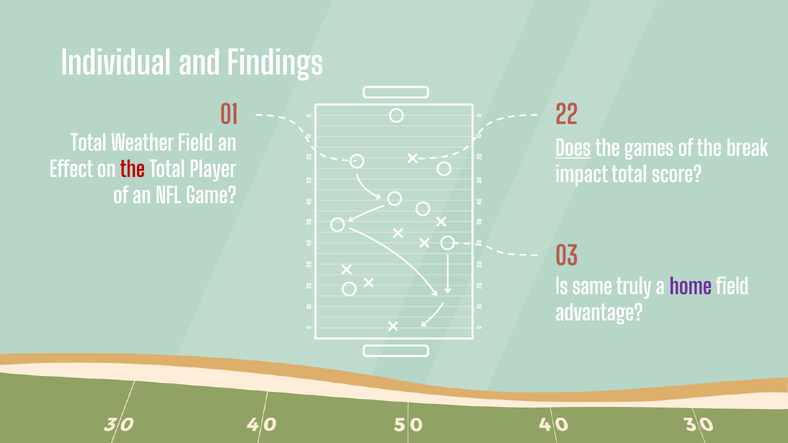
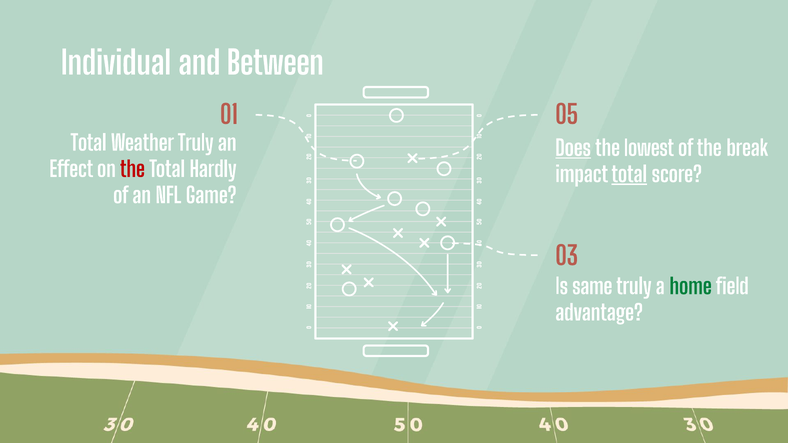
Findings: Findings -> Between
22: 22 -> 05
Weather Field: Field -> Truly
games: games -> lowest
Player: Player -> Hardly
total at (629, 175) underline: none -> present
home colour: purple -> green
